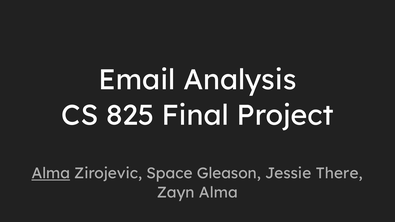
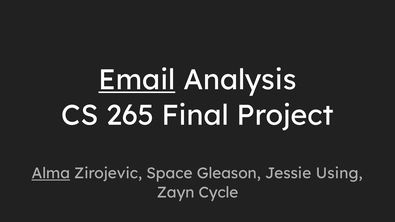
Email underline: none -> present
825: 825 -> 265
There: There -> Using
Zayn Alma: Alma -> Cycle
